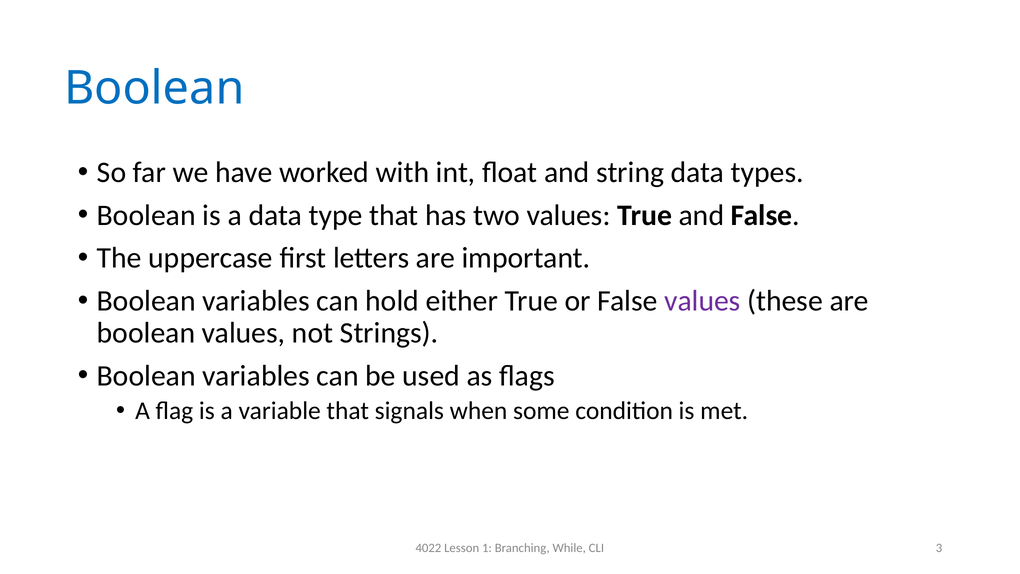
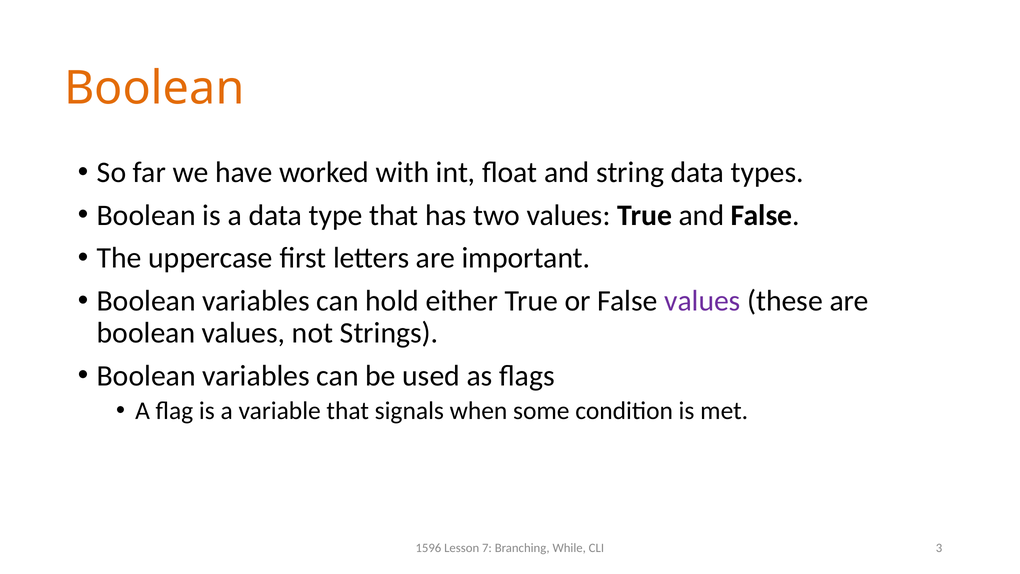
Boolean at (154, 88) colour: blue -> orange
4022: 4022 -> 1596
1: 1 -> 7
